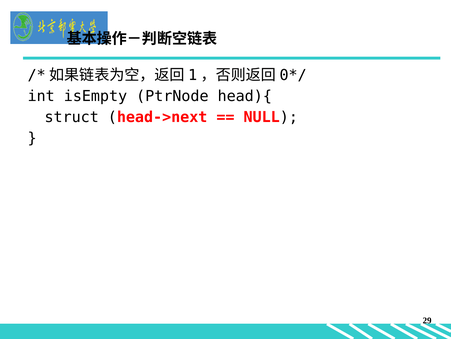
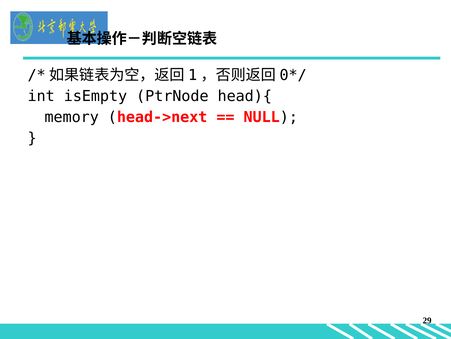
struct: struct -> memory
